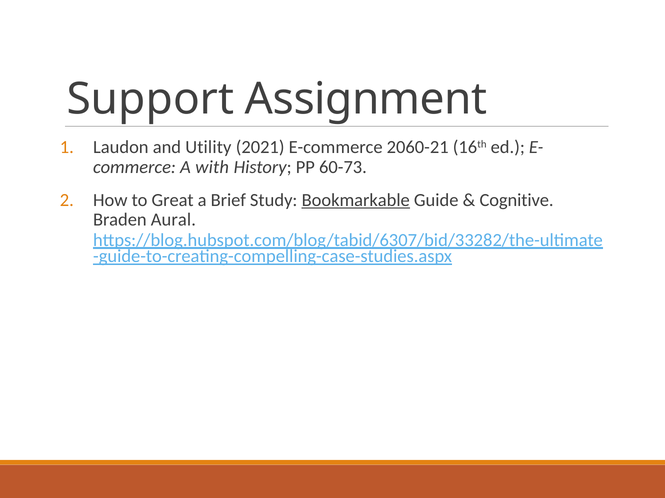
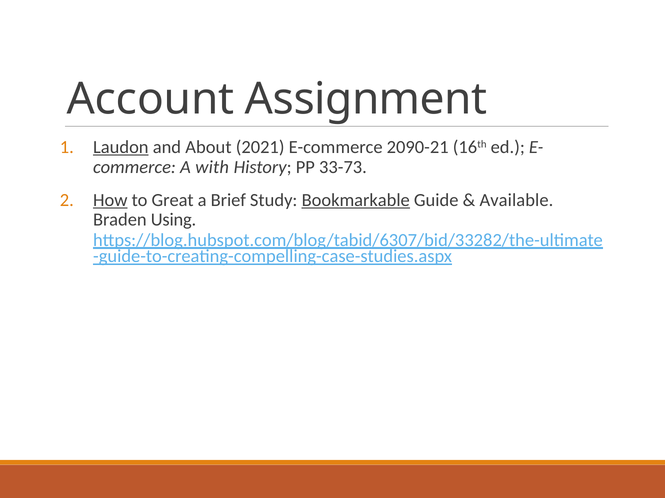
Support: Support -> Account
Laudon underline: none -> present
Utility: Utility -> About
2060-21: 2060-21 -> 2090-21
60-73: 60-73 -> 33-73
How underline: none -> present
Cognitive: Cognitive -> Available
Aural: Aural -> Using
